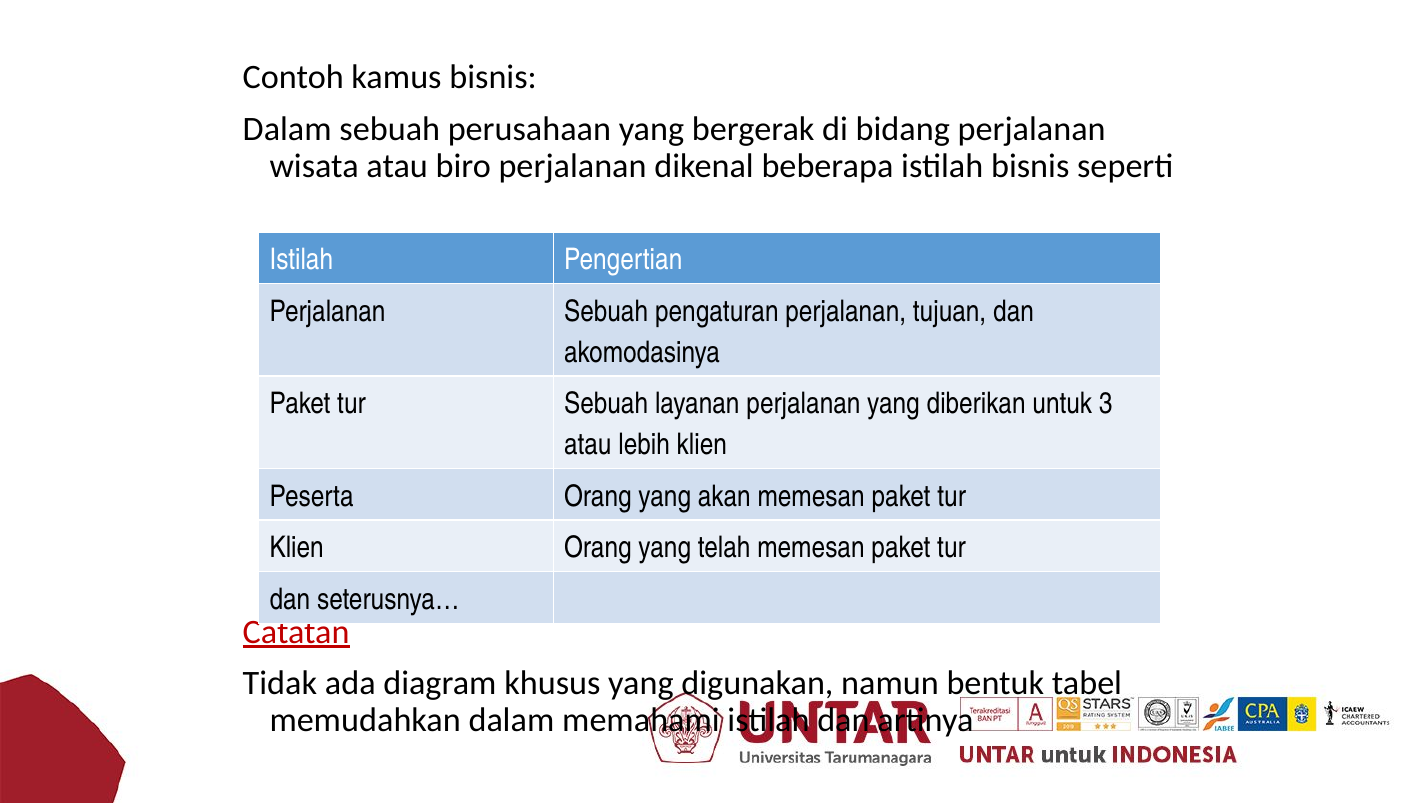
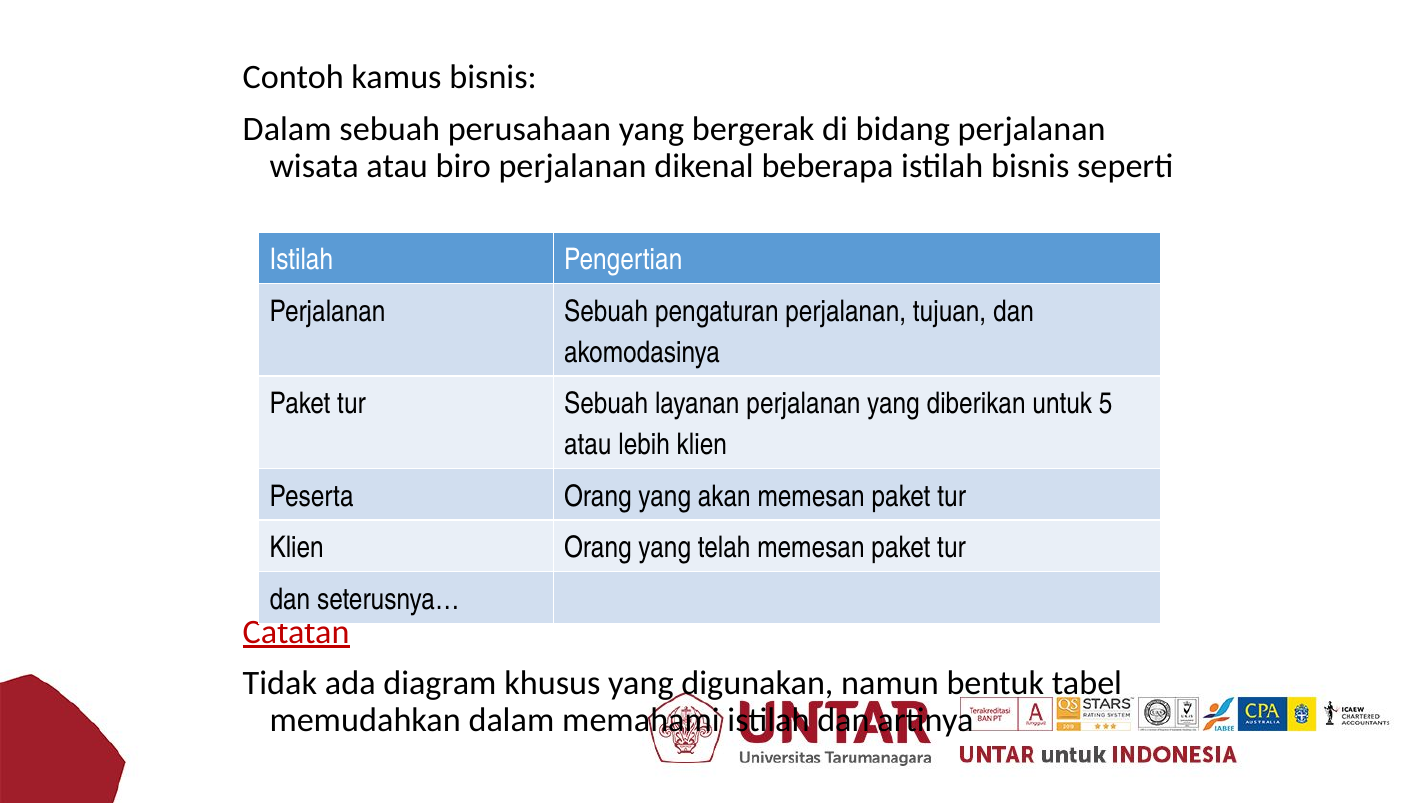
3: 3 -> 5
